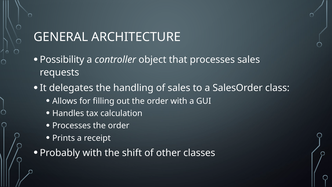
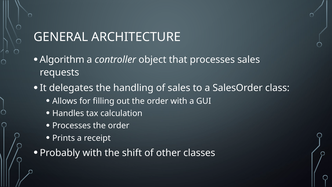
Possibility: Possibility -> Algorithm
